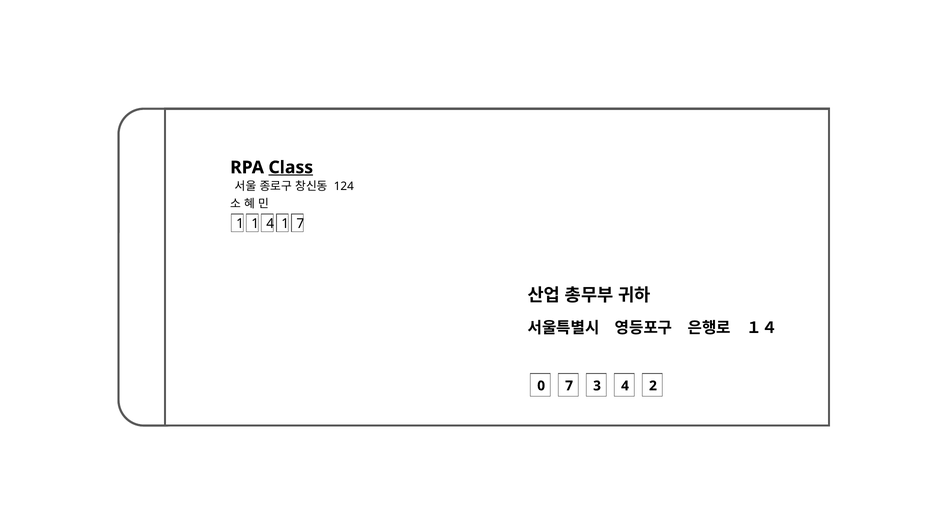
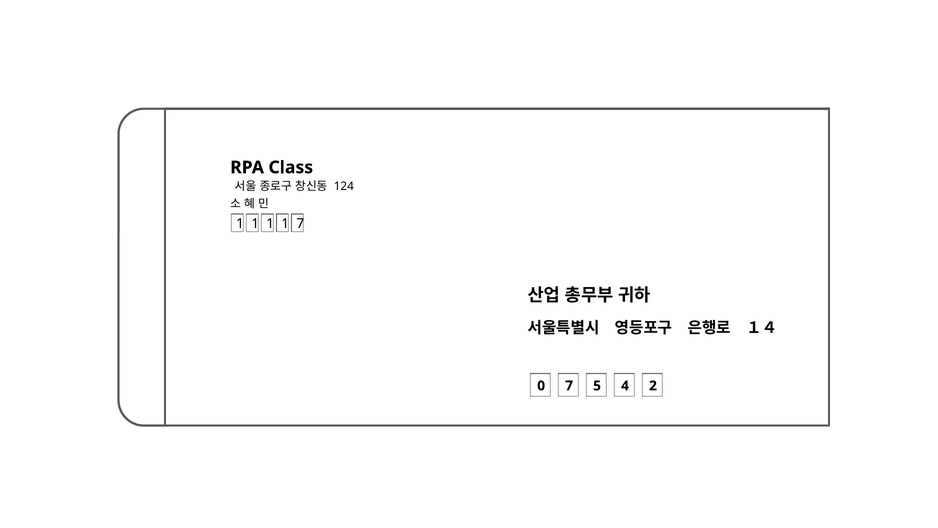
Class underline: present -> none
4 at (270, 224): 4 -> 1
3: 3 -> 5
